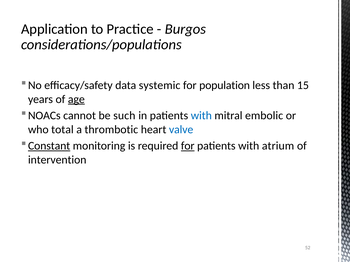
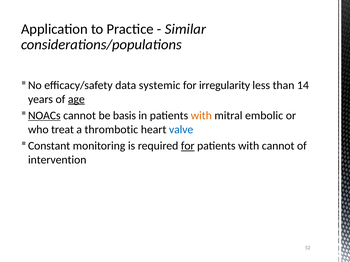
Burgos: Burgos -> Similar
population: population -> irregularity
15: 15 -> 14
NOACs underline: none -> present
such: such -> basis
with at (201, 116) colour: blue -> orange
total: total -> treat
Constant underline: present -> none
with atrium: atrium -> cannot
